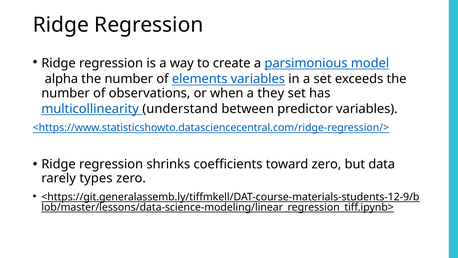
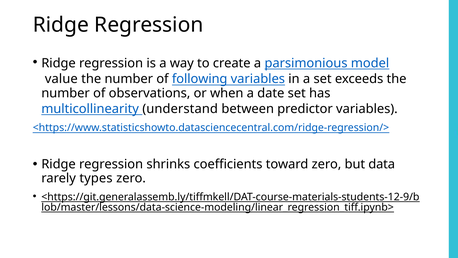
alpha: alpha -> value
elements: elements -> following
they: they -> date
